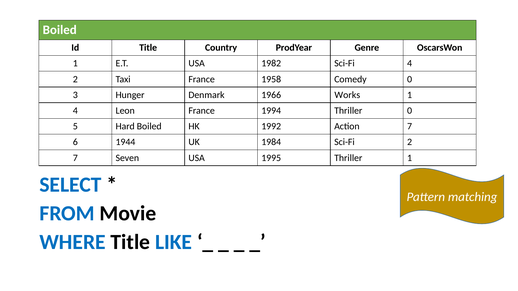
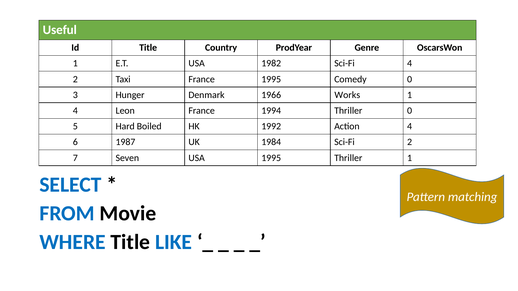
Boiled at (60, 30): Boiled -> Useful
France 1958: 1958 -> 1995
Action 7: 7 -> 4
1944: 1944 -> 1987
